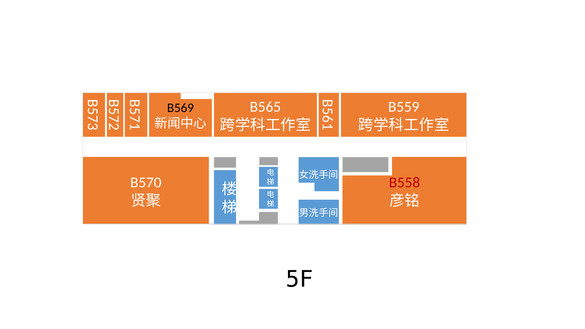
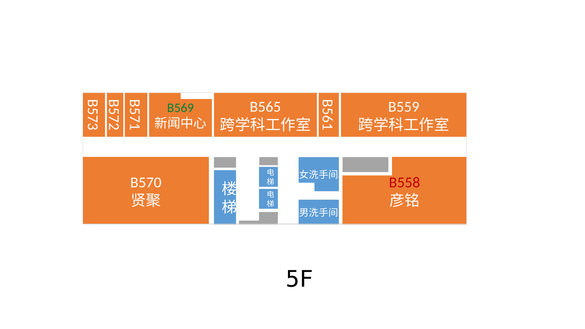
B569 colour: black -> green
